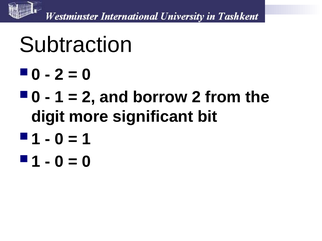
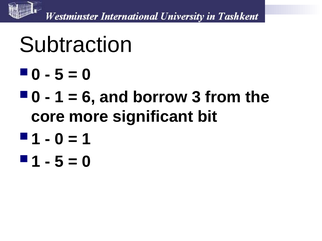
2 at (59, 75): 2 -> 5
2 at (89, 97): 2 -> 6
borrow 2: 2 -> 3
digit: digit -> core
0 at (59, 162): 0 -> 5
